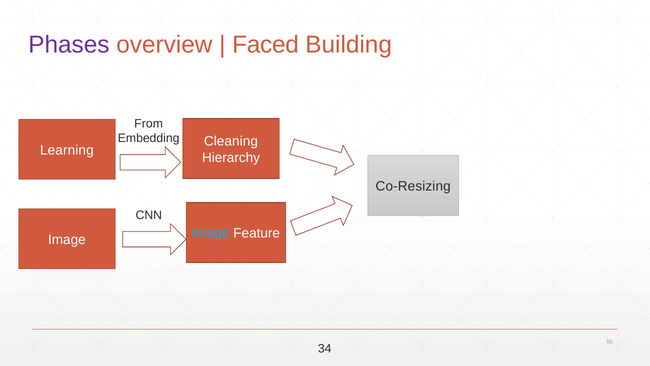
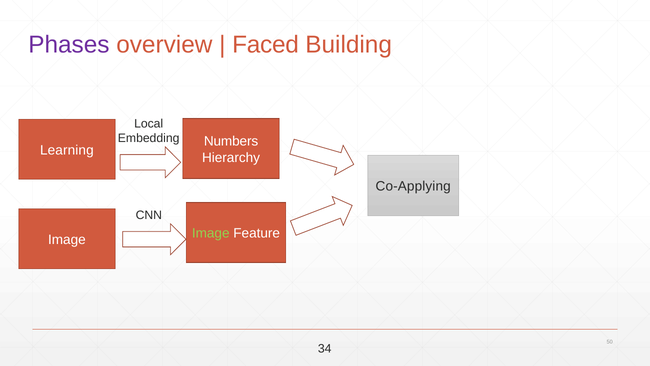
From: From -> Local
Cleaning: Cleaning -> Numbers
Co-Resizing: Co-Resizing -> Co-Applying
Image at (211, 233) colour: light blue -> light green
